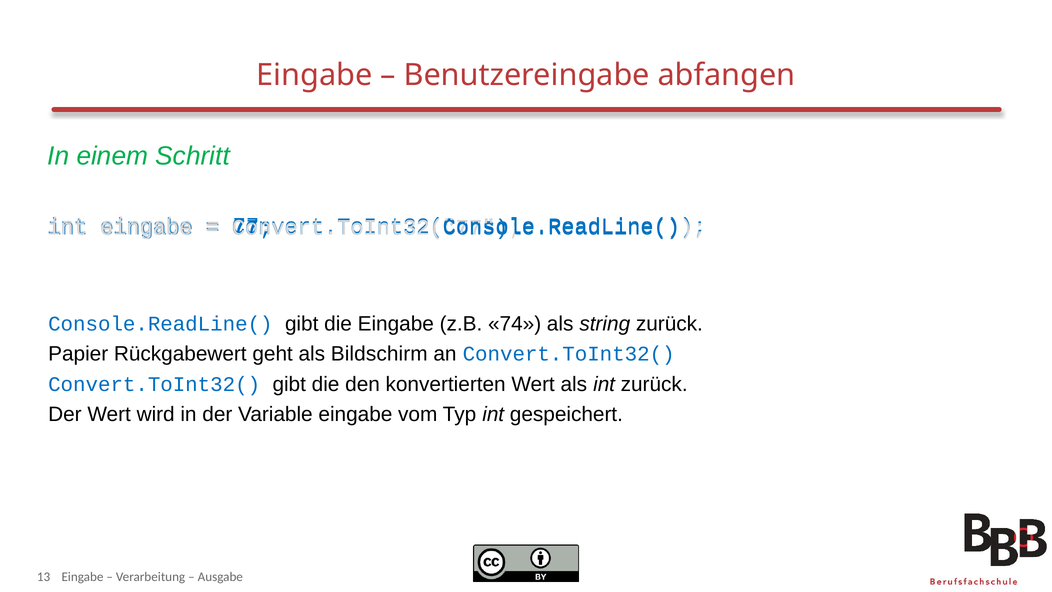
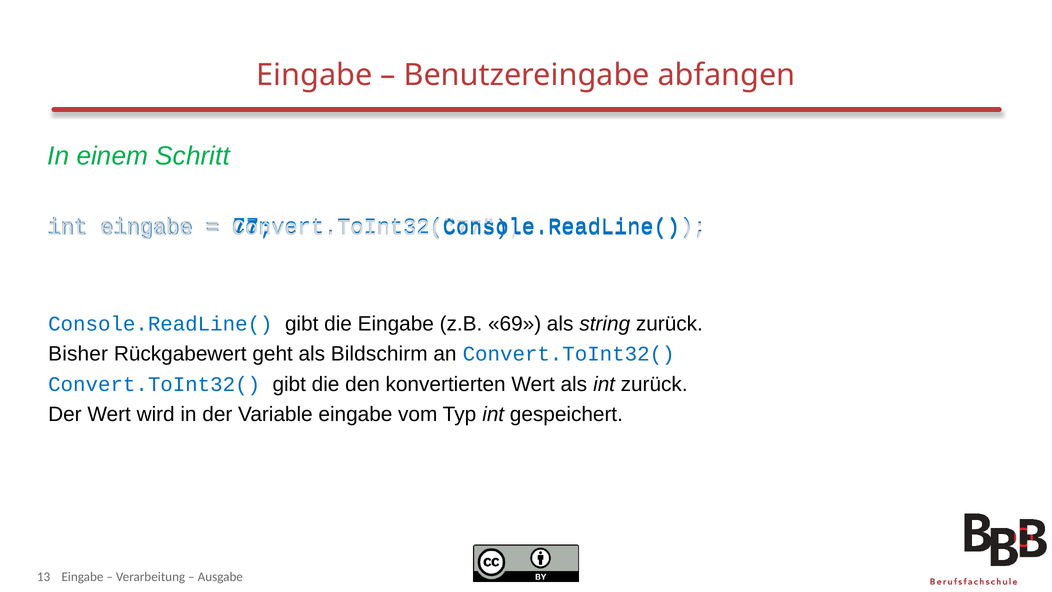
74: 74 -> 69
Papier: Papier -> Bisher
